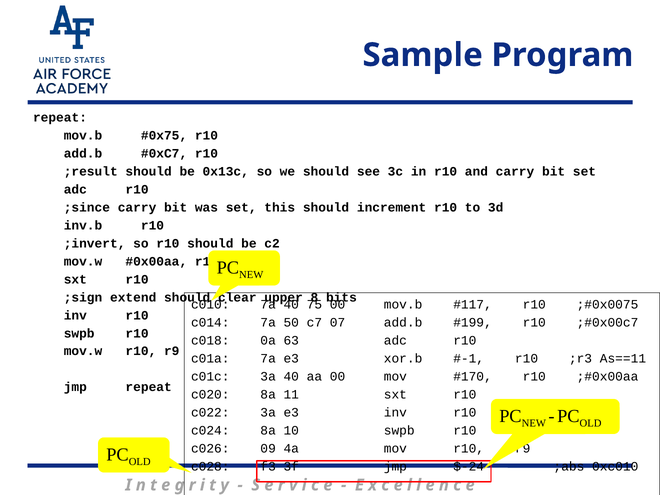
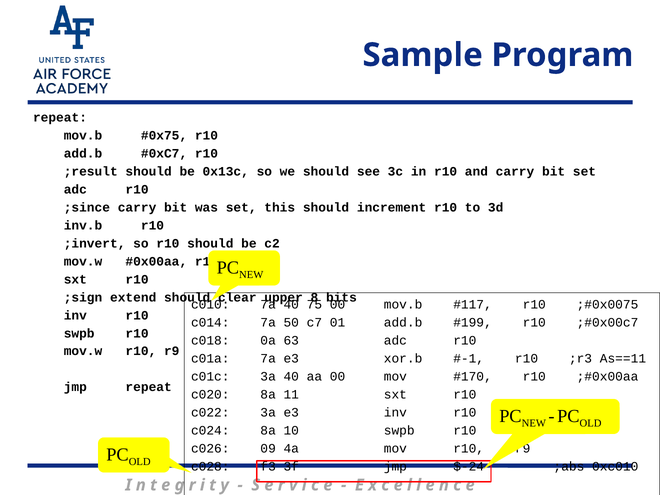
07: 07 -> 01
